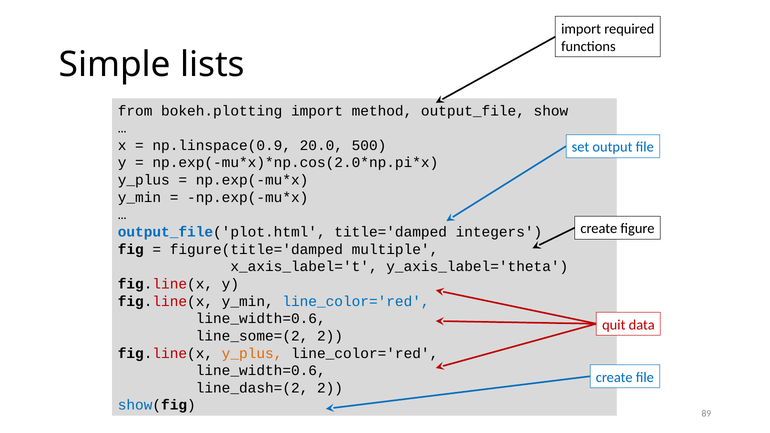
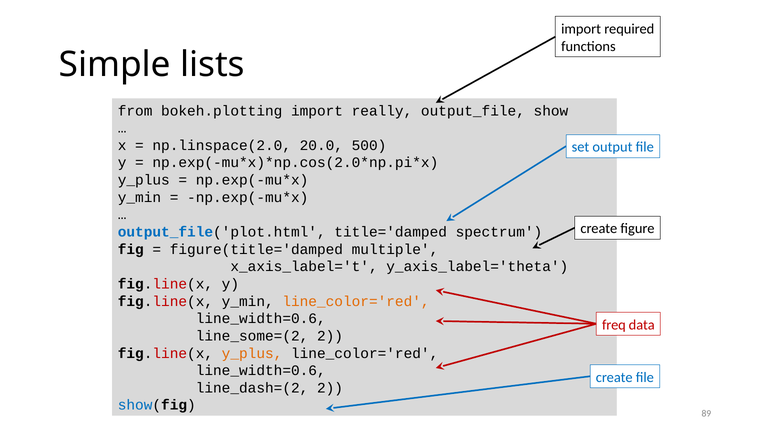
method: method -> really
np.linspace(0.9: np.linspace(0.9 -> np.linspace(2.0
integers: integers -> spectrum
line_color='red at (356, 301) colour: blue -> orange
quit: quit -> freq
